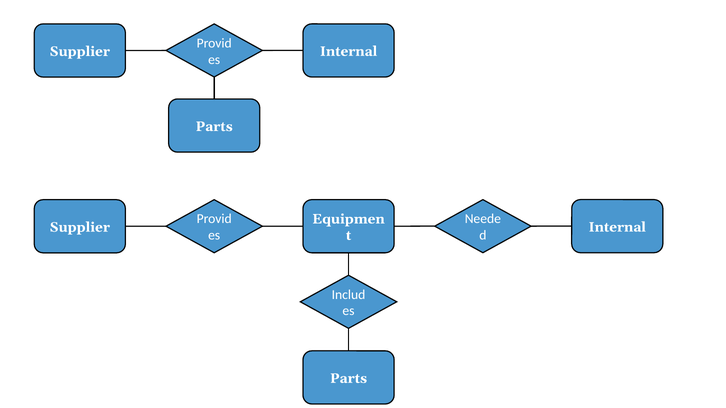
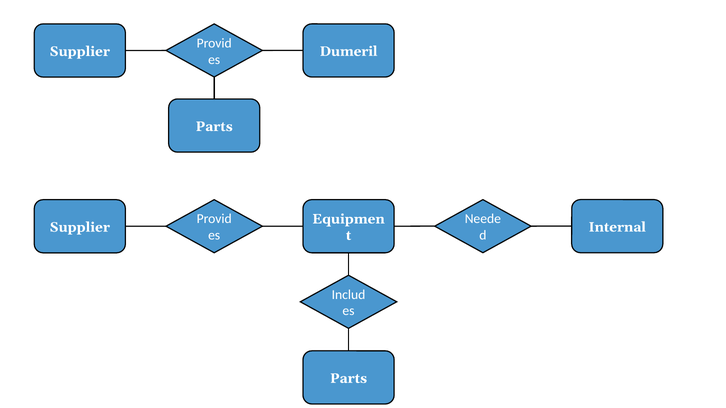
Supplier Internal: Internal -> Dumeril
